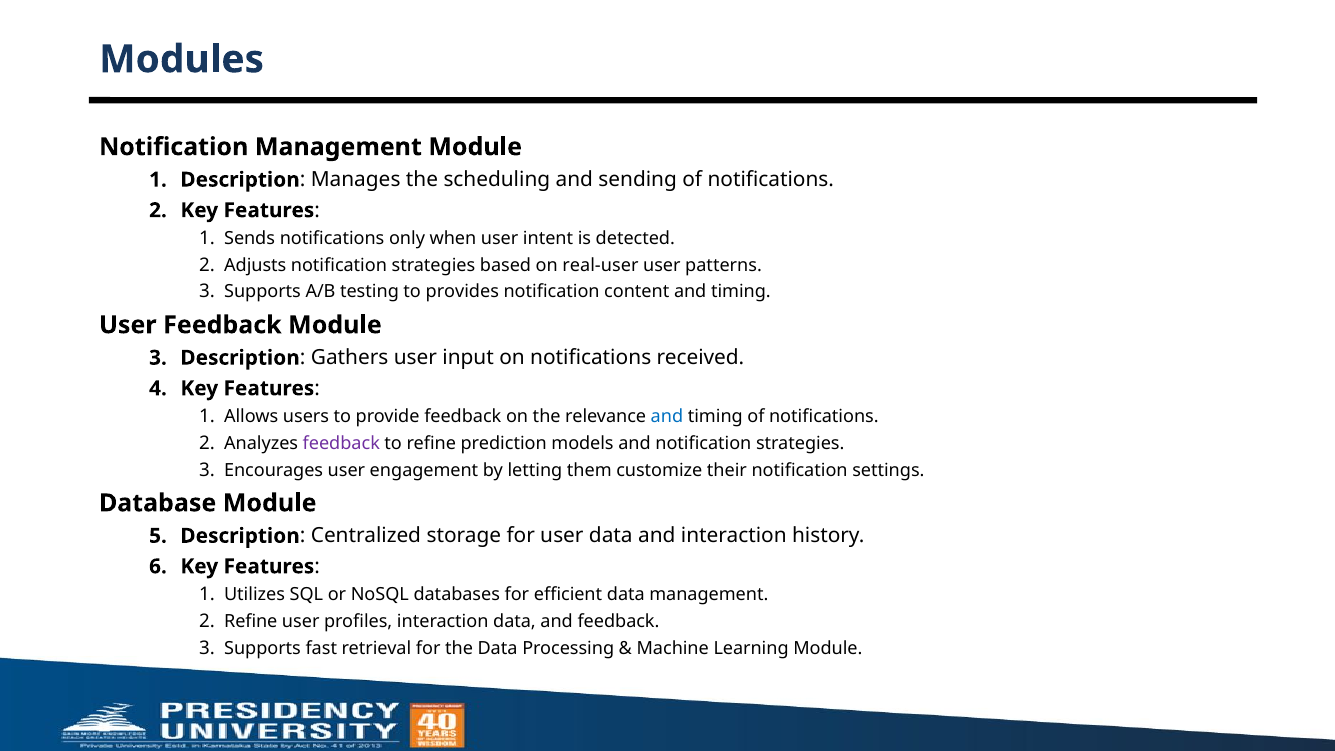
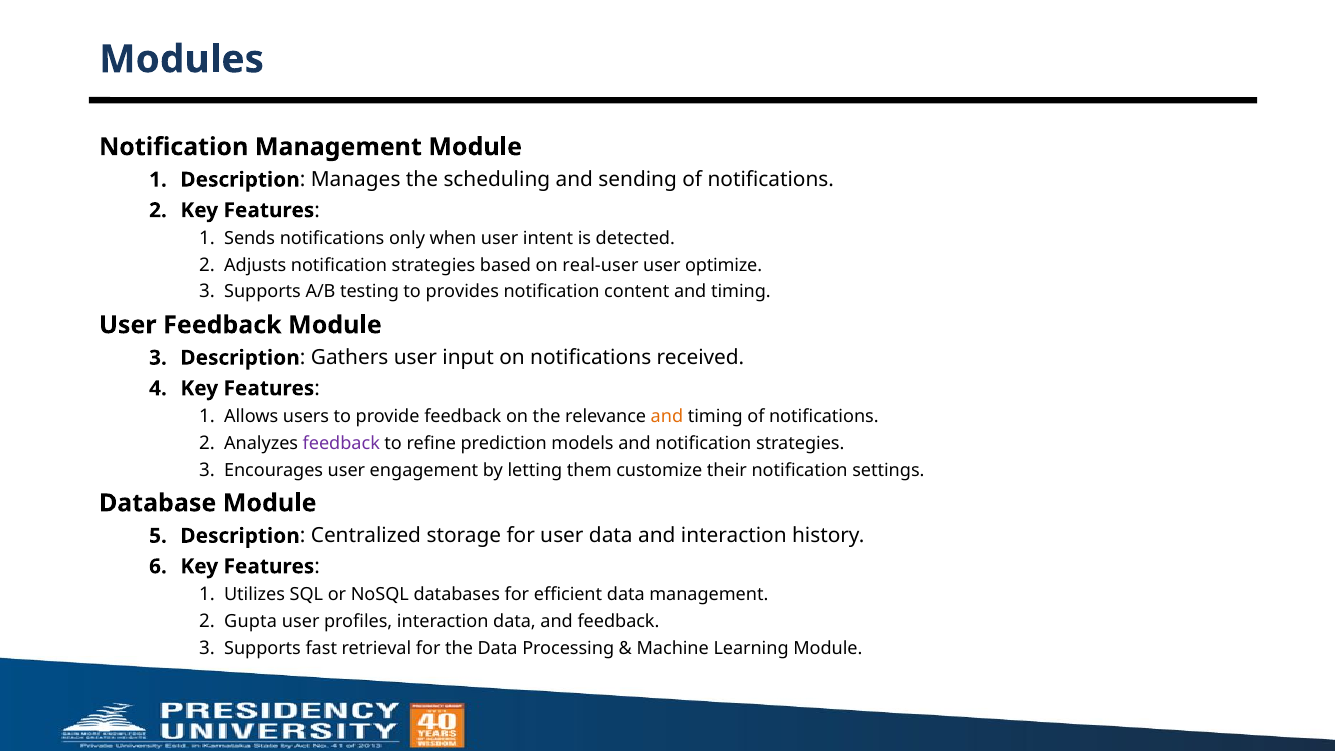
patterns: patterns -> optimize
and at (667, 417) colour: blue -> orange
Refine at (251, 621): Refine -> Gupta
